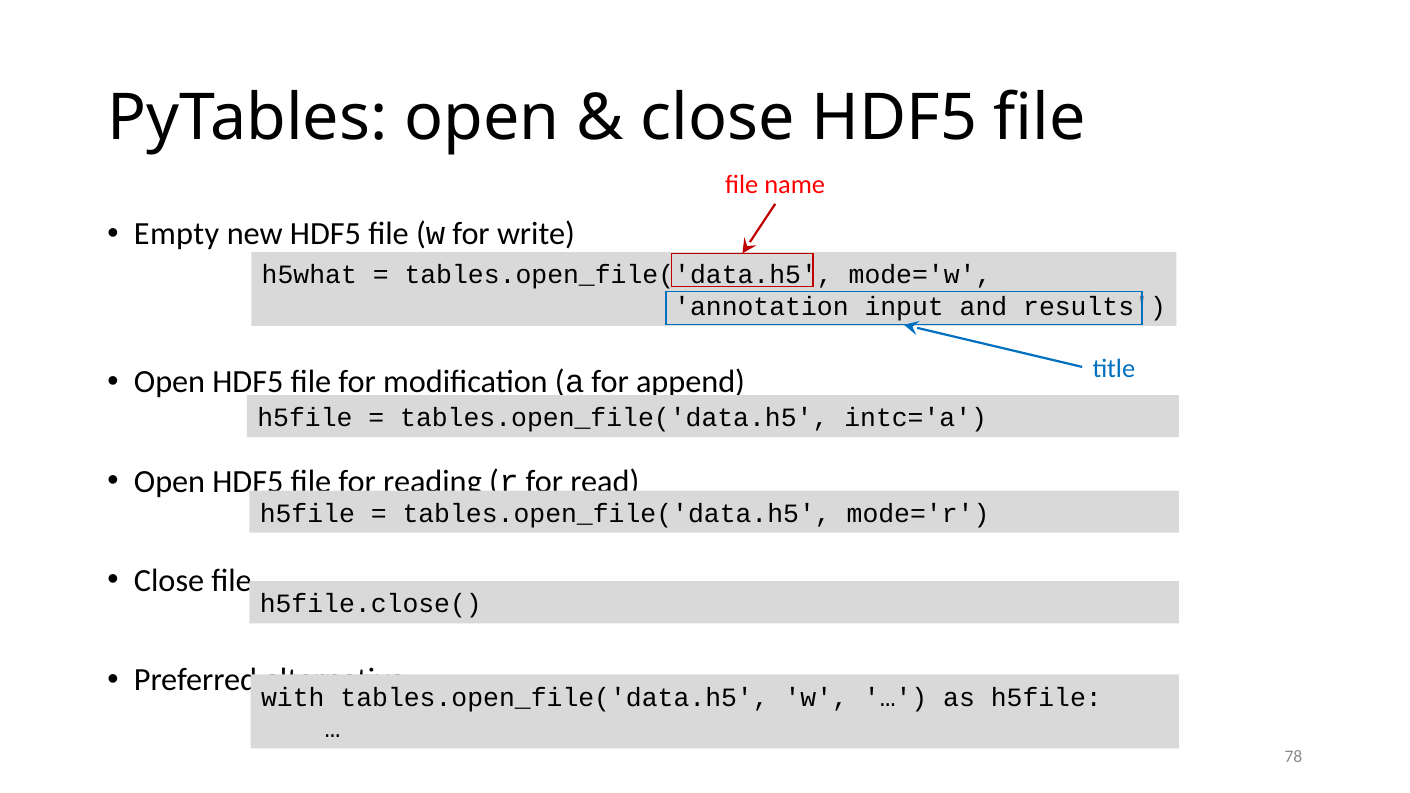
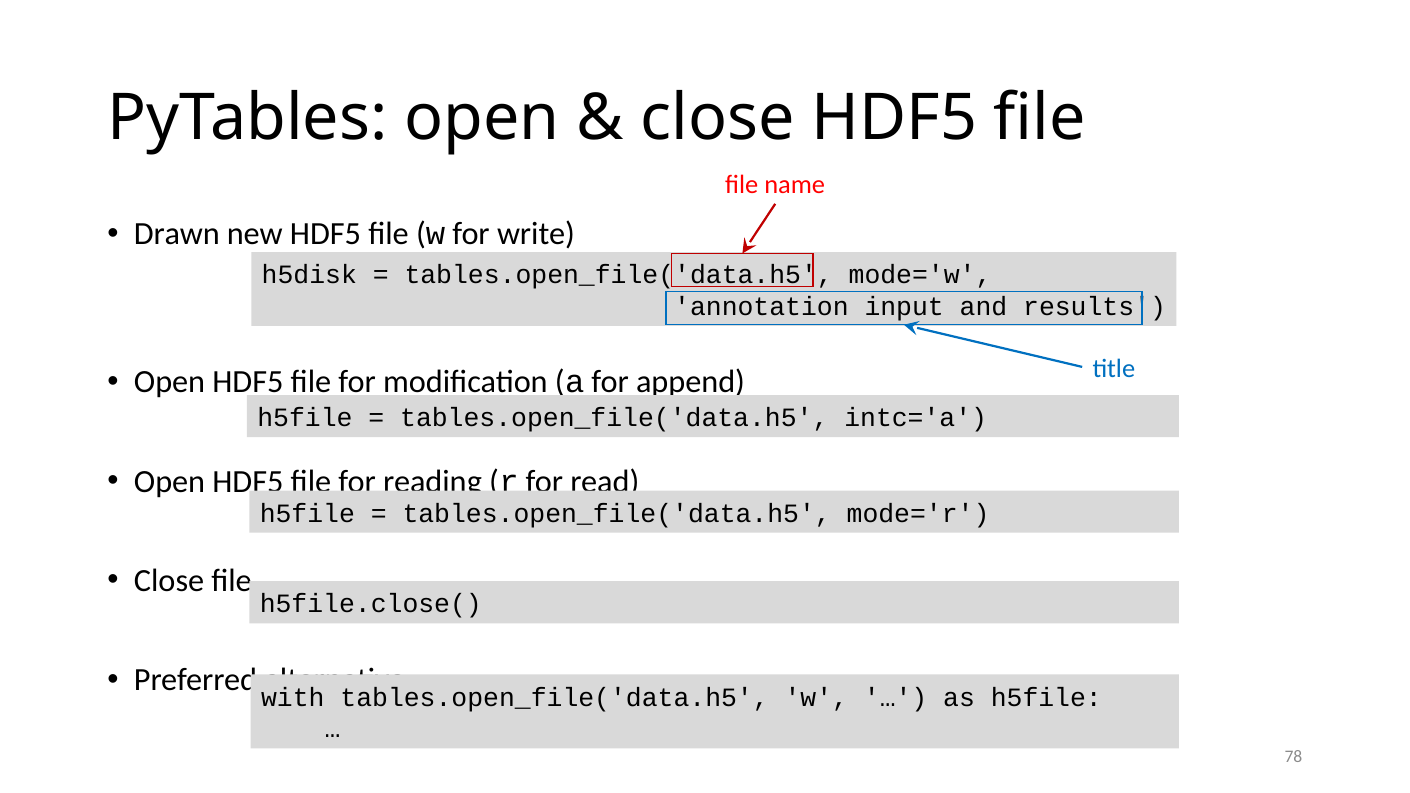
Empty: Empty -> Drawn
h5what: h5what -> h5disk
